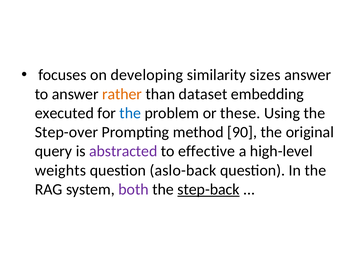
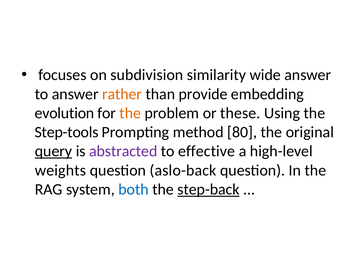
developing: developing -> subdivision
sizes: sizes -> wide
dataset: dataset -> provide
executed: executed -> evolution
the at (130, 113) colour: blue -> orange
Step-over: Step-over -> Step-tools
90: 90 -> 80
query underline: none -> present
both colour: purple -> blue
